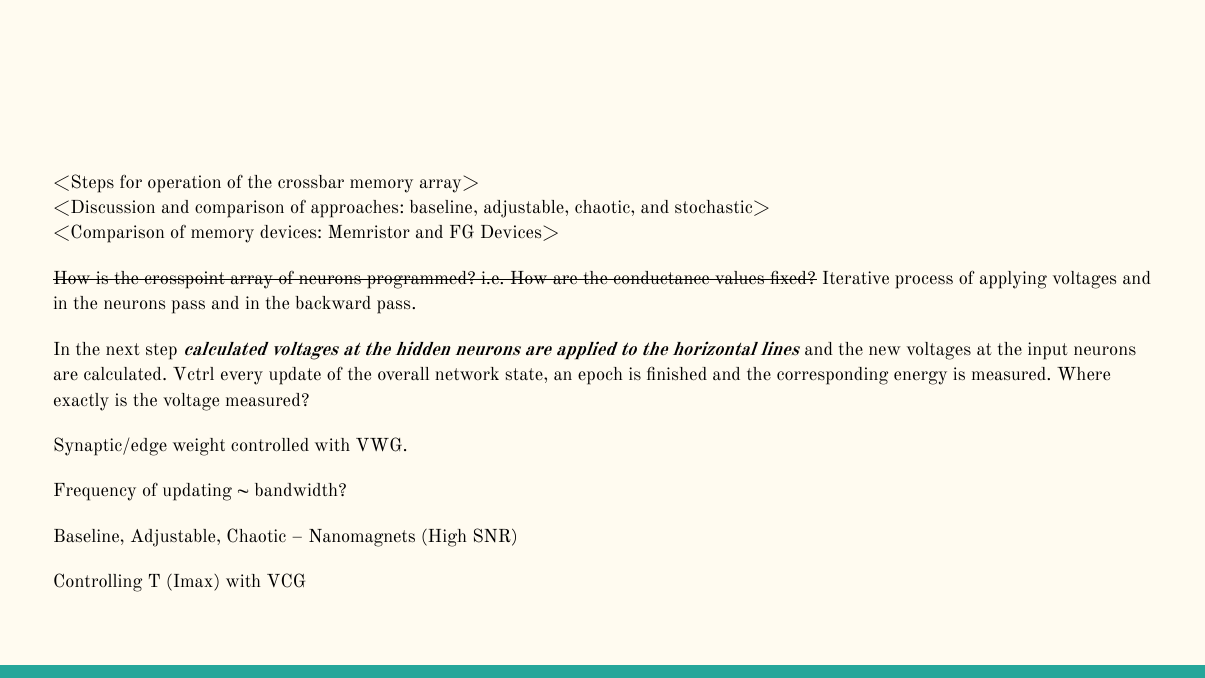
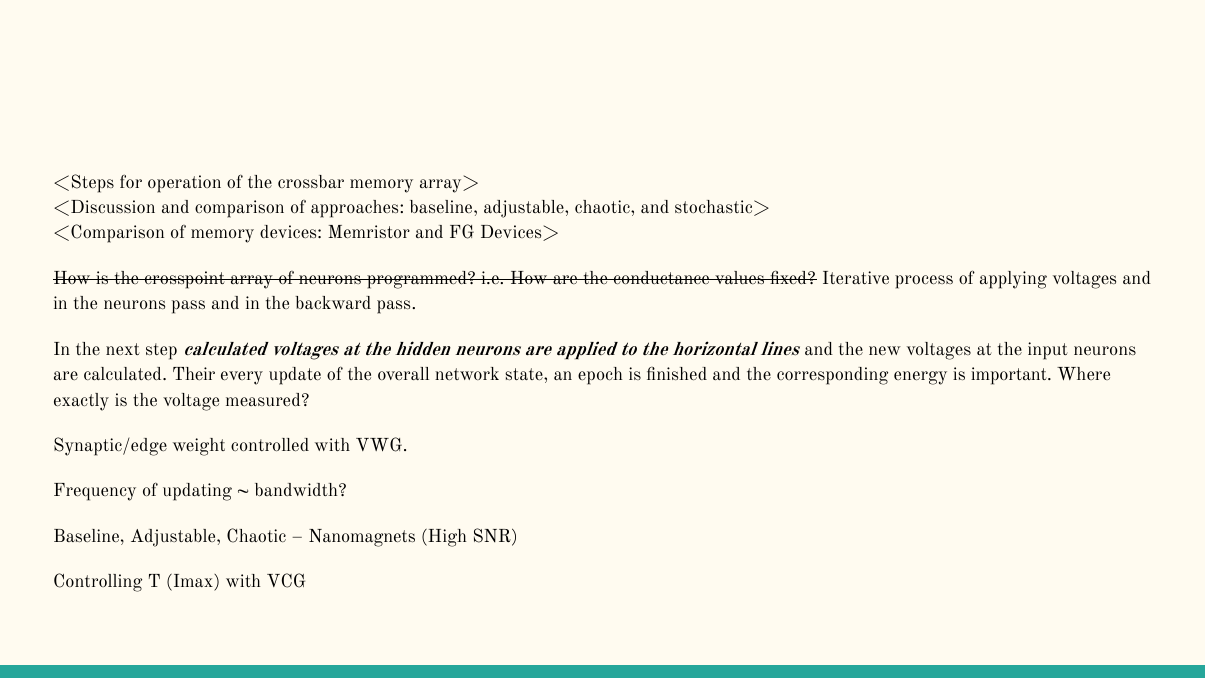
Vctrl: Vctrl -> Their
is measured: measured -> important
